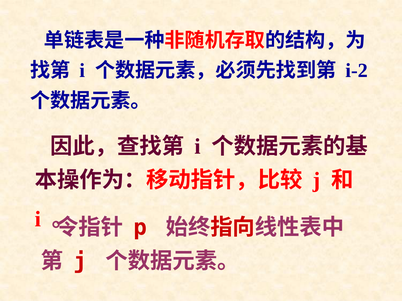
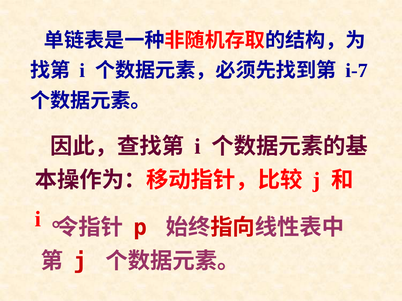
i-2: i-2 -> i-7
